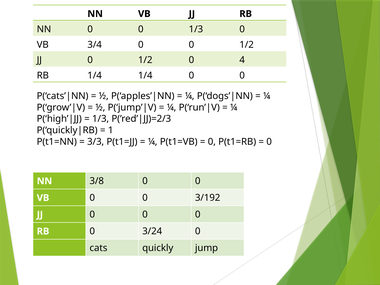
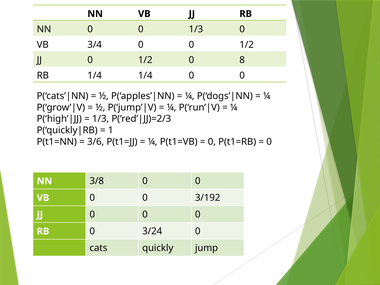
4: 4 -> 8
3/3: 3/3 -> 3/6
